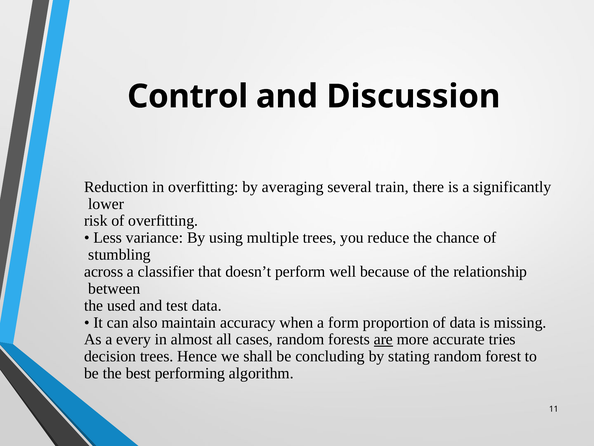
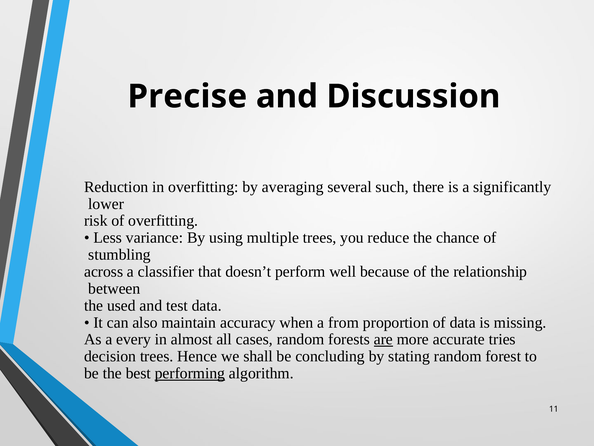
Control: Control -> Precise
train: train -> such
form: form -> from
performing underline: none -> present
